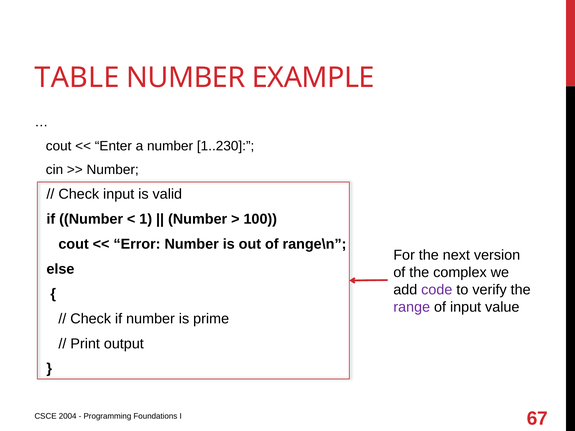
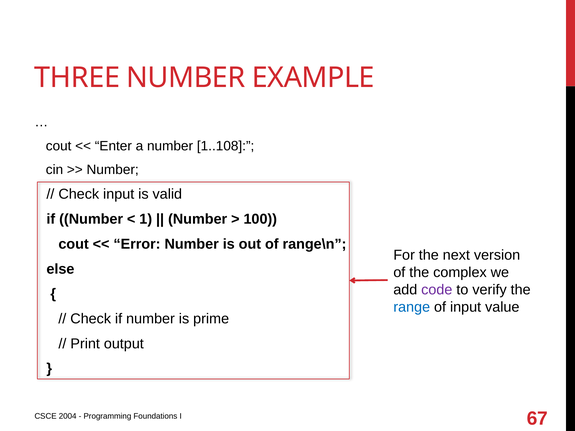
TABLE: TABLE -> THREE
1..230: 1..230 -> 1..108
range colour: purple -> blue
